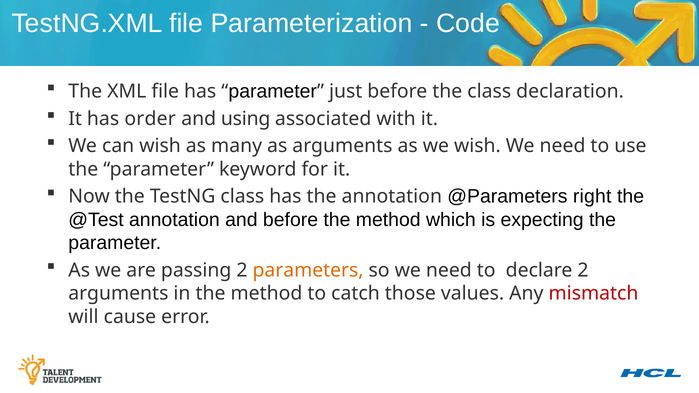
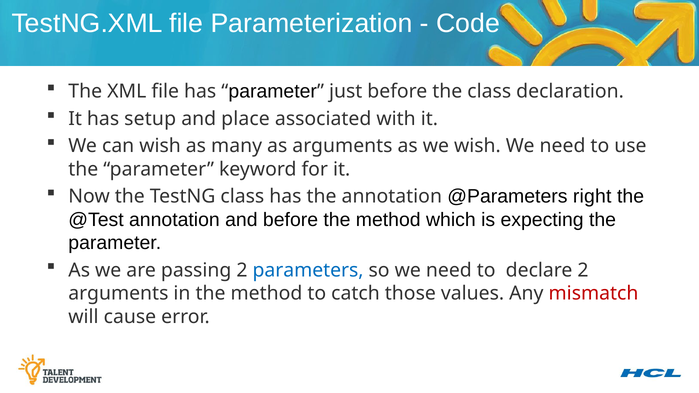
order: order -> setup
using: using -> place
parameters colour: orange -> blue
